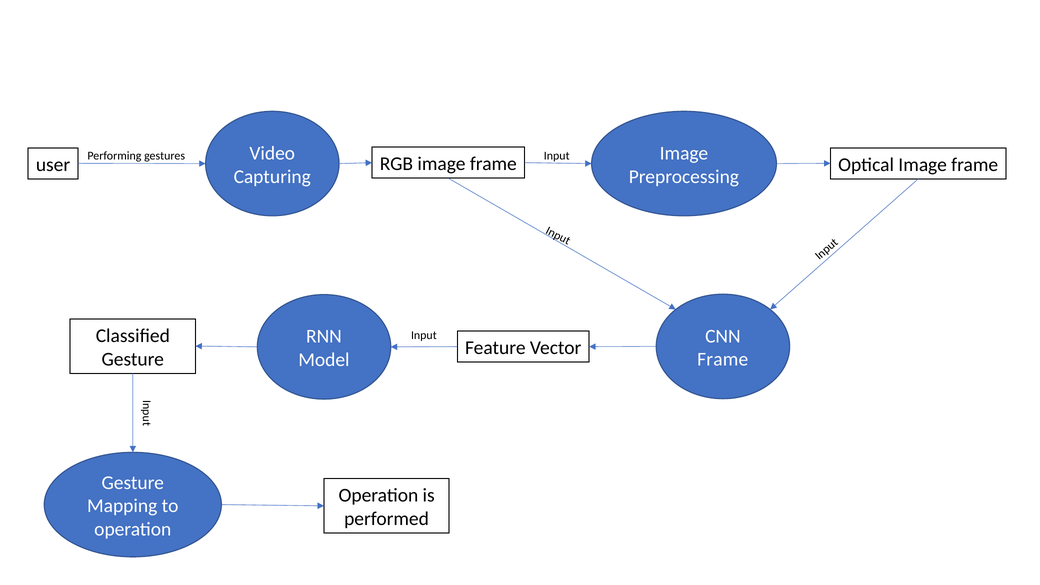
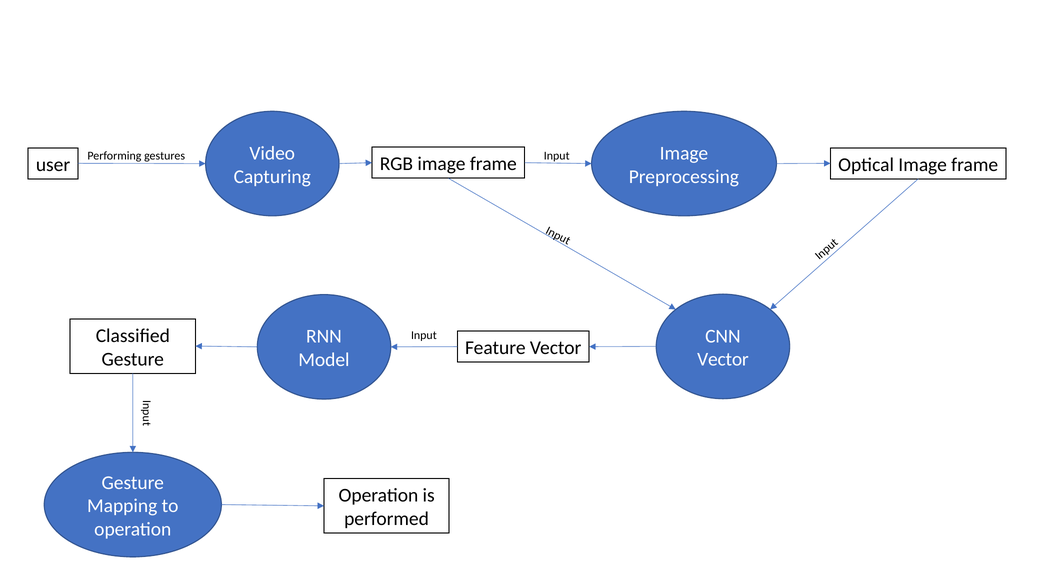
Frame at (723, 359): Frame -> Vector
